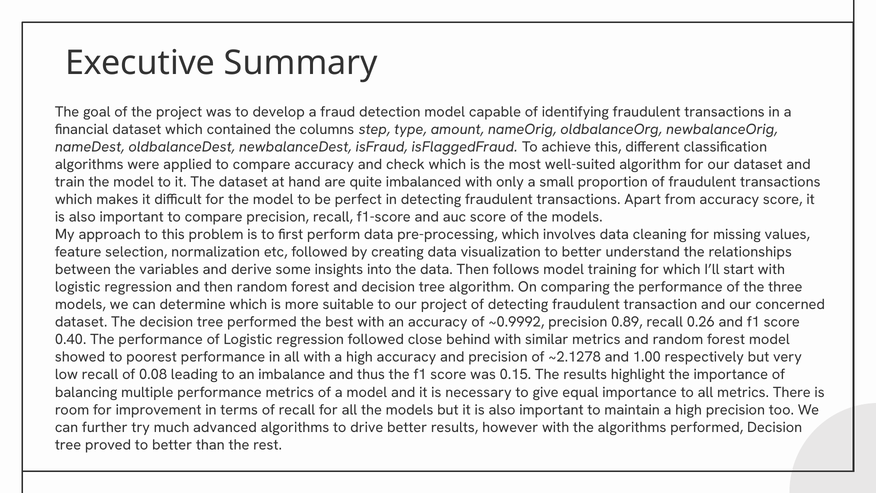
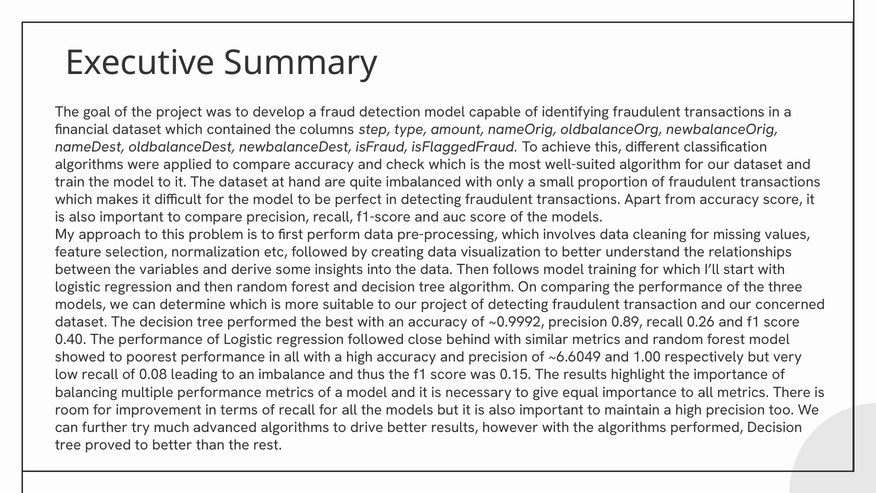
~2.1278: ~2.1278 -> ~6.6049
